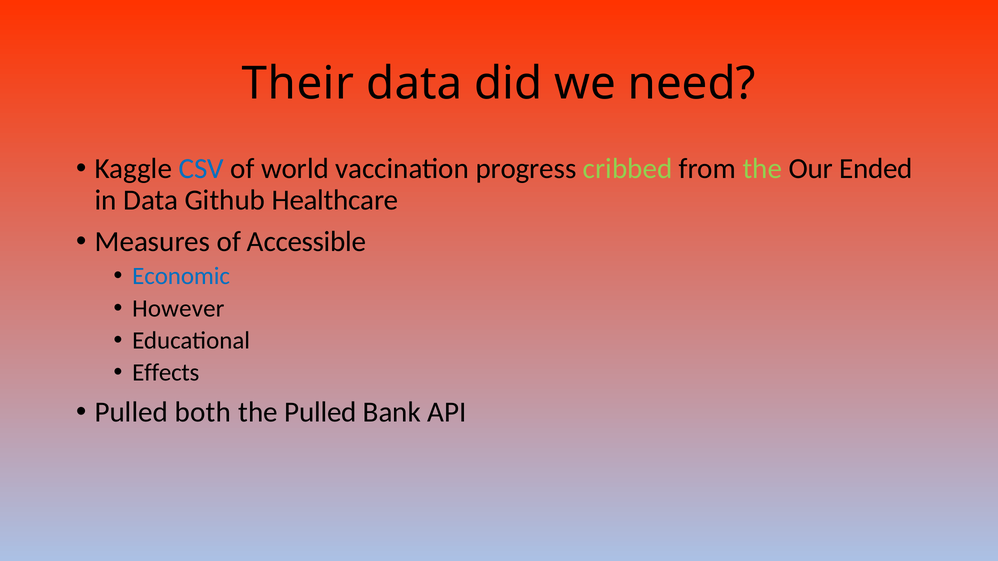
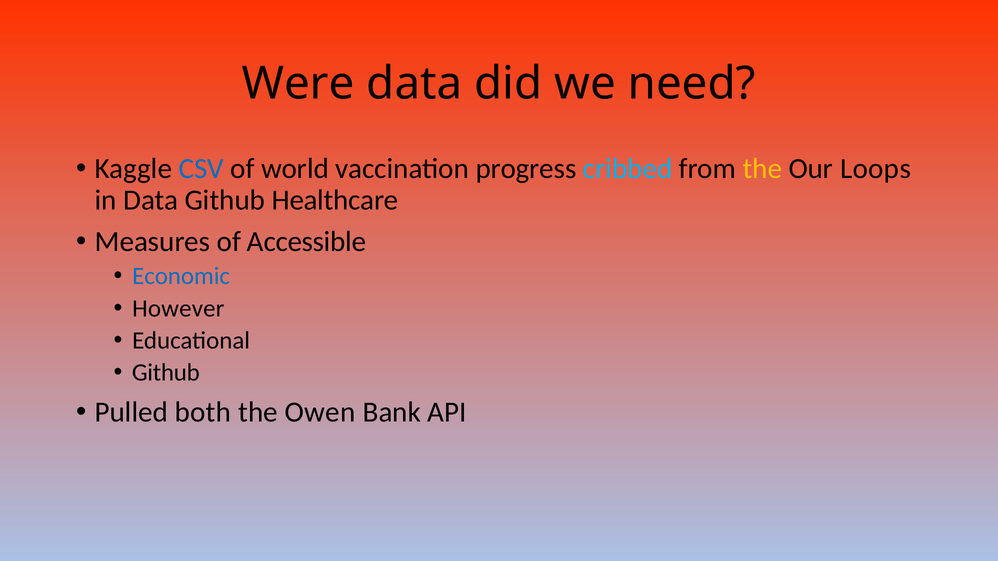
Their: Their -> Were
cribbed colour: light green -> light blue
the at (762, 169) colour: light green -> yellow
Ended: Ended -> Loops
Effects at (166, 373): Effects -> Github
the Pulled: Pulled -> Owen
